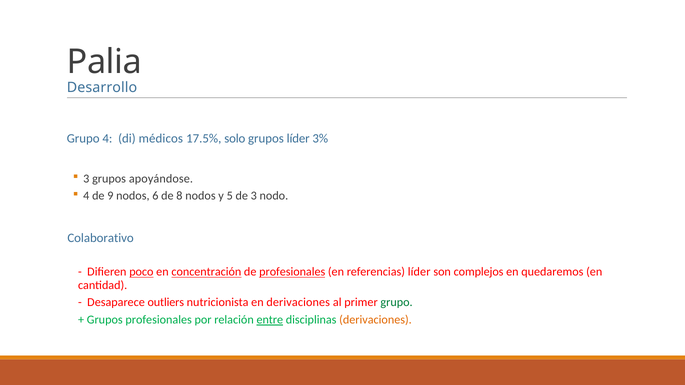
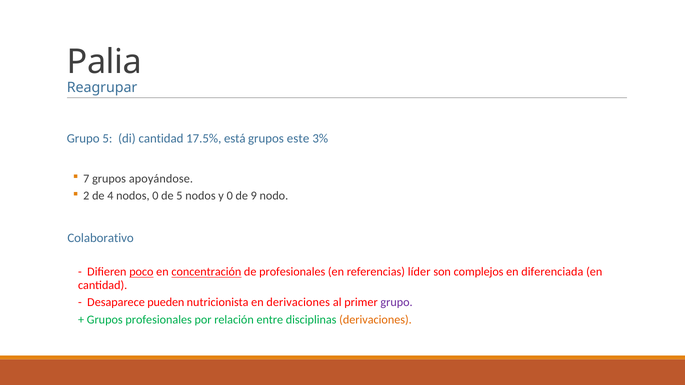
Desarrollo: Desarrollo -> Reagrupar
Grupo 4: 4 -> 5
di médicos: médicos -> cantidad
solo: solo -> está
grupos líder: líder -> este
3 at (86, 179): 3 -> 7
4 at (86, 196): 4 -> 2
9: 9 -> 4
nodos 6: 6 -> 0
de 8: 8 -> 5
y 5: 5 -> 0
de 3: 3 -> 9
profesionales at (292, 272) underline: present -> none
quedaremos: quedaremos -> diferenciada
outliers: outliers -> pueden
grupo at (397, 303) colour: green -> purple
entre underline: present -> none
